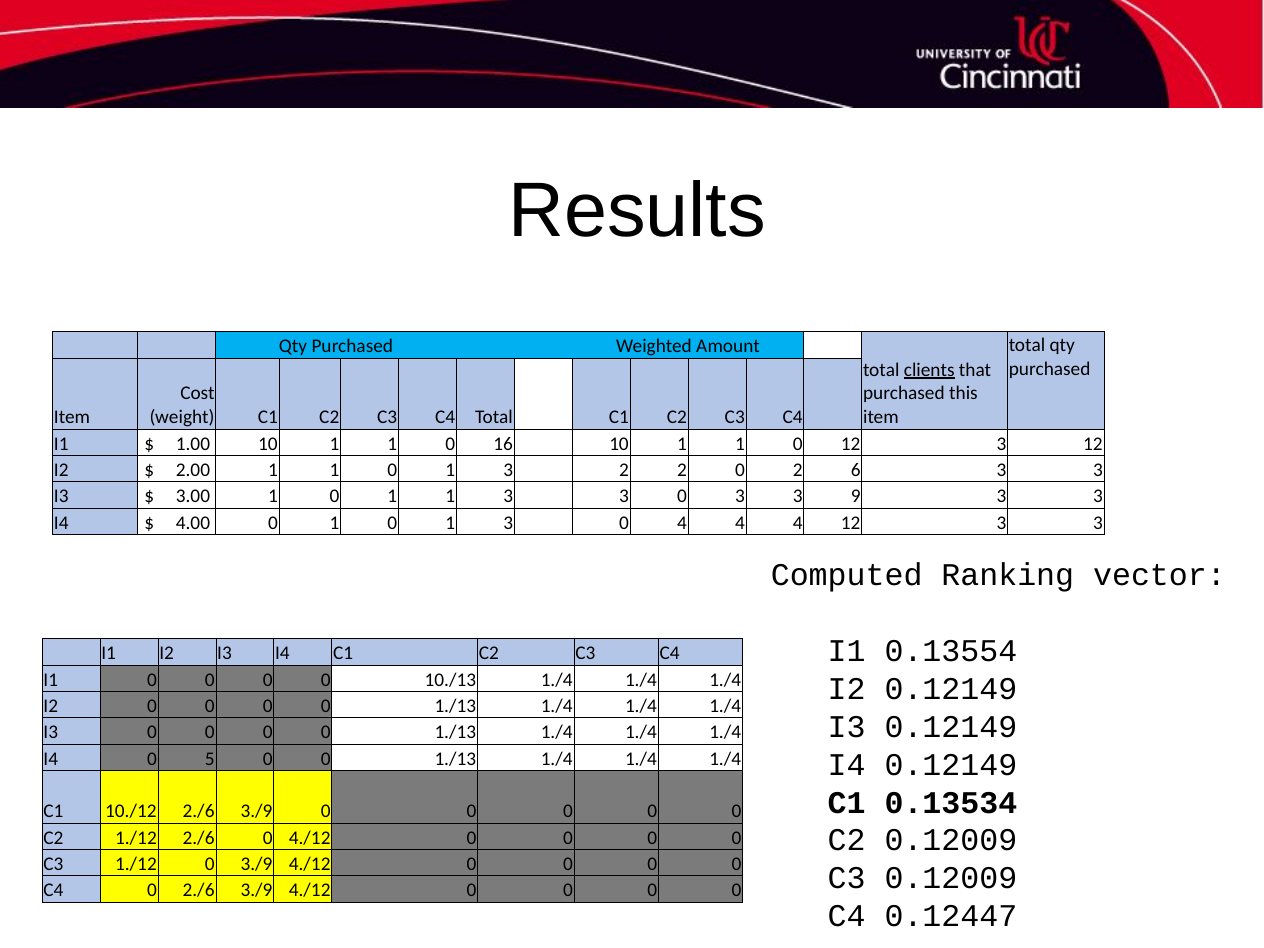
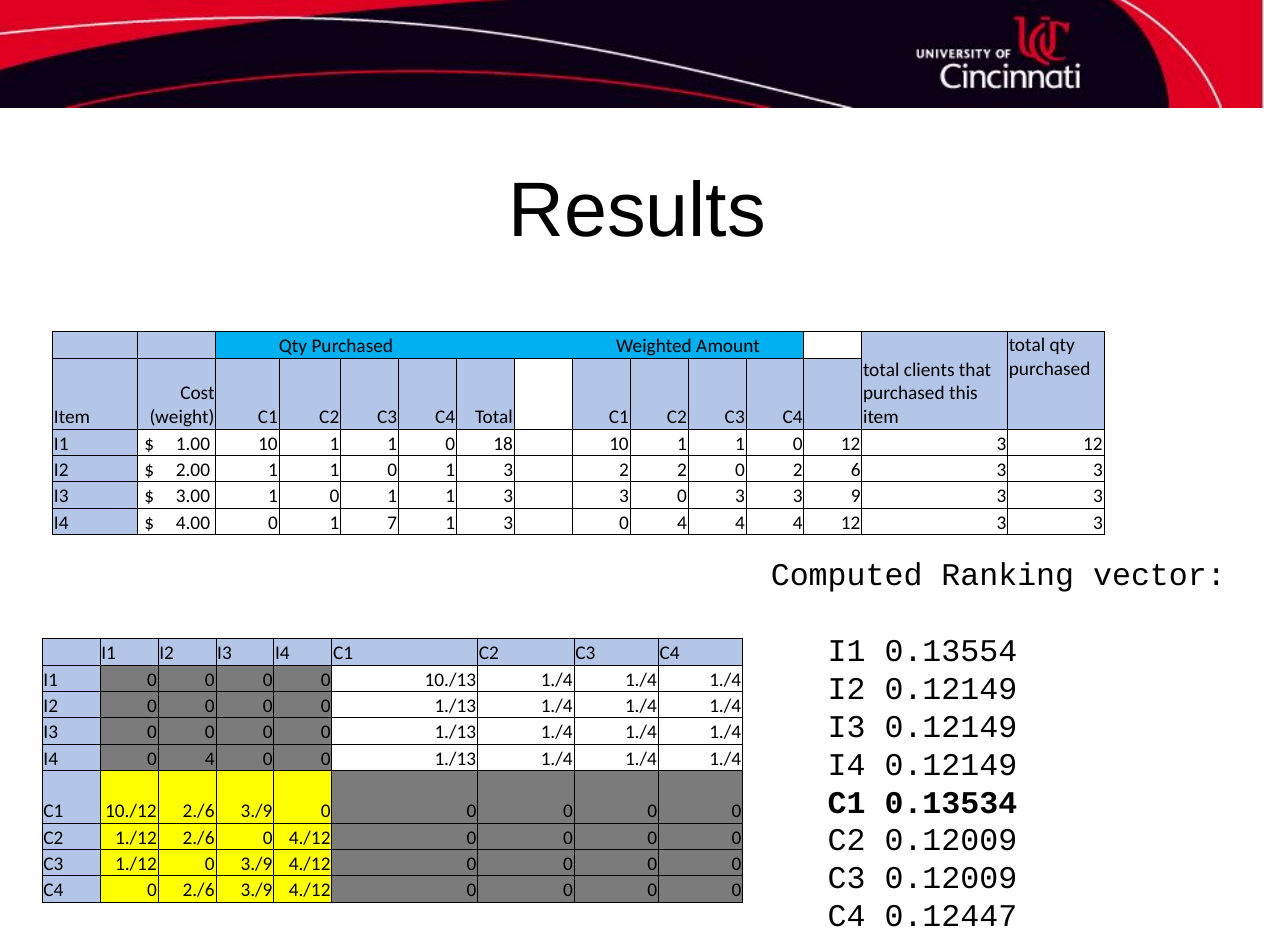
clients underline: present -> none
16: 16 -> 18
0 1 0: 0 -> 7
I4 0 5: 5 -> 4
